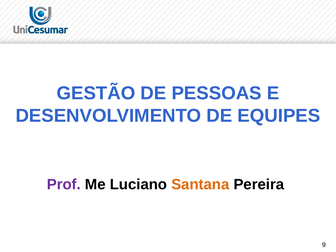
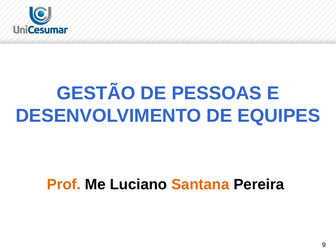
Prof colour: purple -> orange
